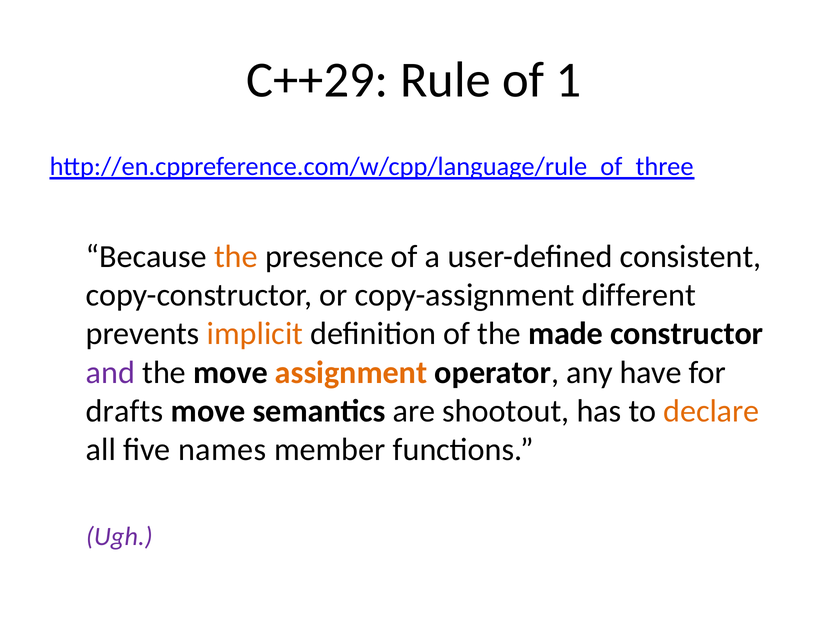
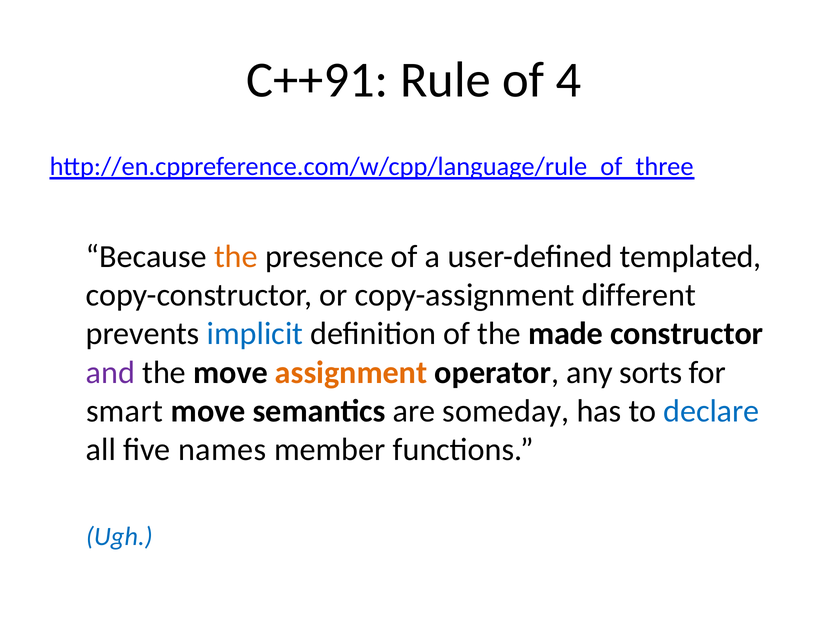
C++29: C++29 -> C++91
1: 1 -> 4
consistent: consistent -> templated
implicit colour: orange -> blue
have: have -> sorts
drafts: drafts -> smart
shootout: shootout -> someday
declare colour: orange -> blue
Ugh colour: purple -> blue
